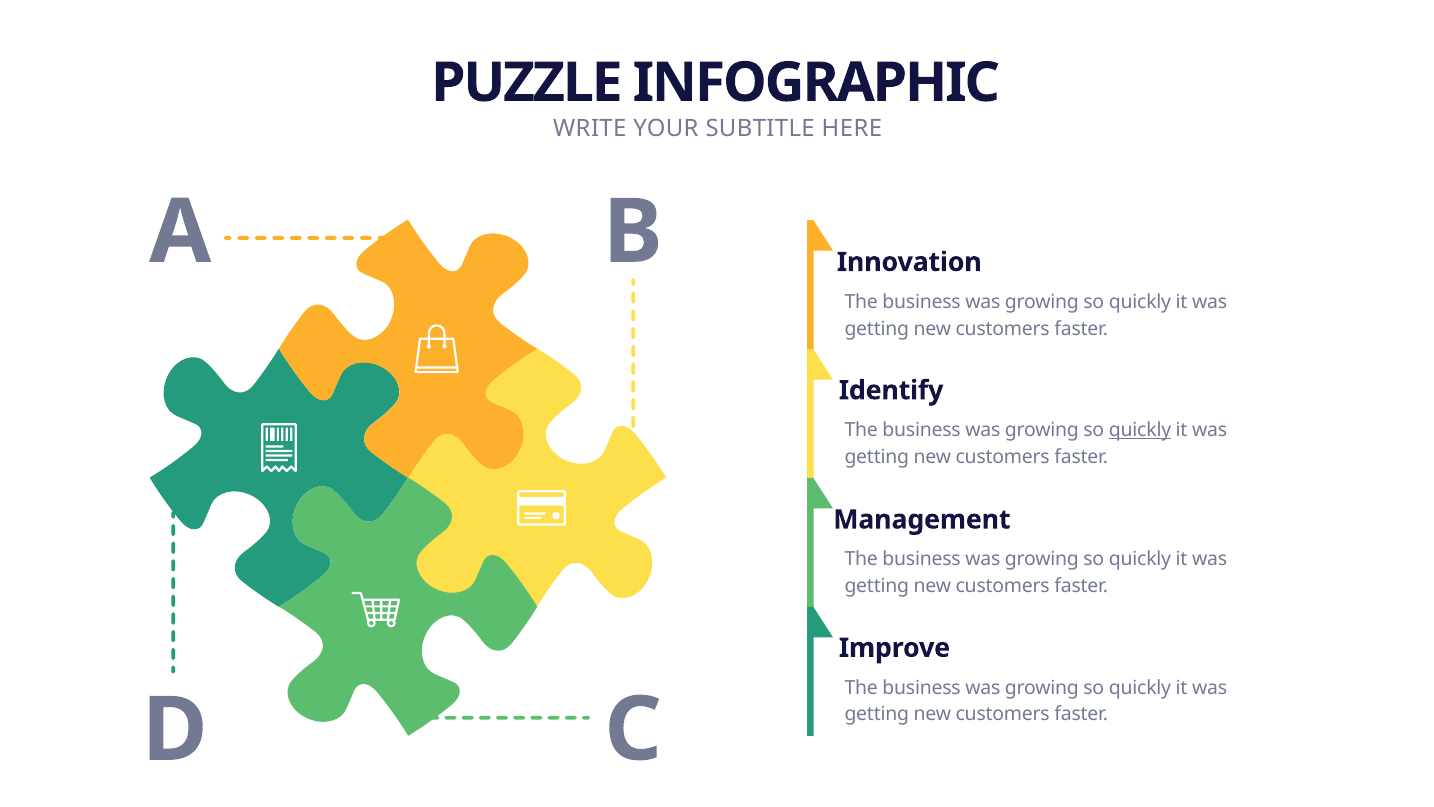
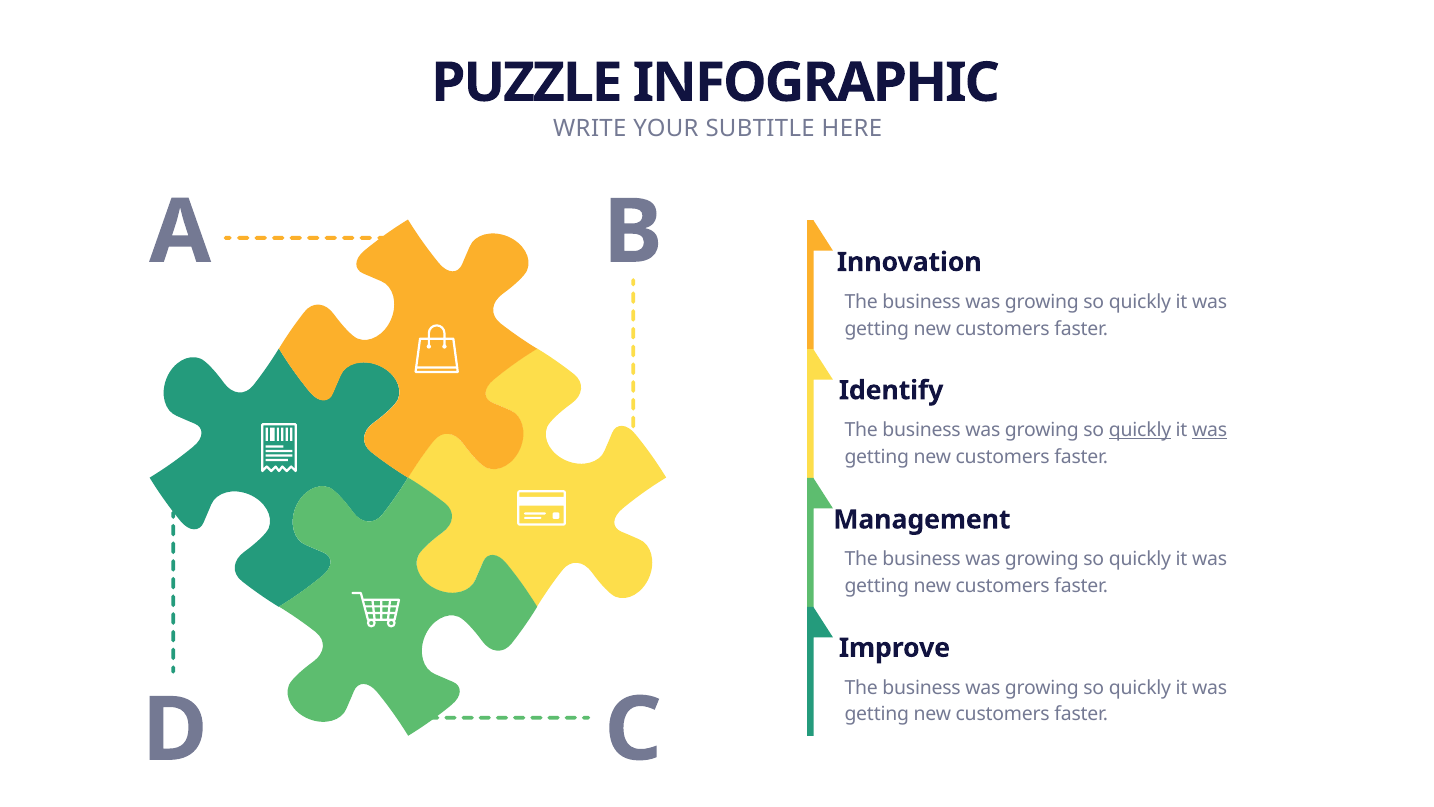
was at (1210, 430) underline: none -> present
